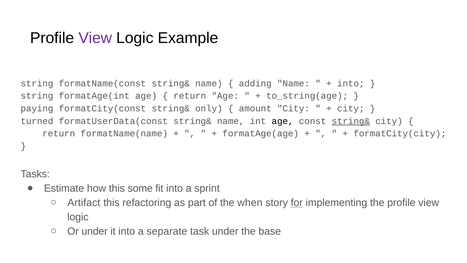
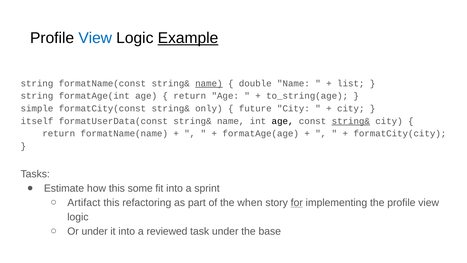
View at (95, 38) colour: purple -> blue
Example underline: none -> present
name at (209, 83) underline: none -> present
adding: adding -> double
into at (351, 83): into -> list
paying: paying -> simple
amount: amount -> future
turned: turned -> itself
separate: separate -> reviewed
